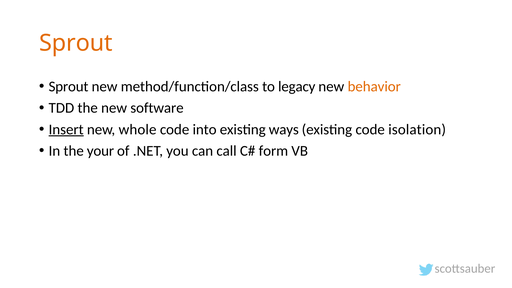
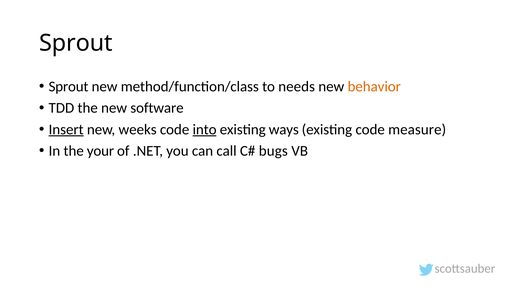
Sprout at (76, 43) colour: orange -> black
legacy: legacy -> needs
whole: whole -> weeks
into underline: none -> present
isolation: isolation -> measure
form: form -> bugs
